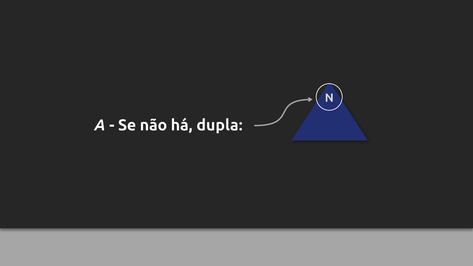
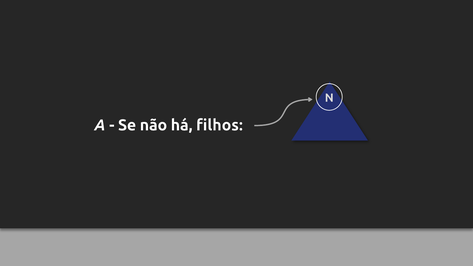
dupla: dupla -> filhos
